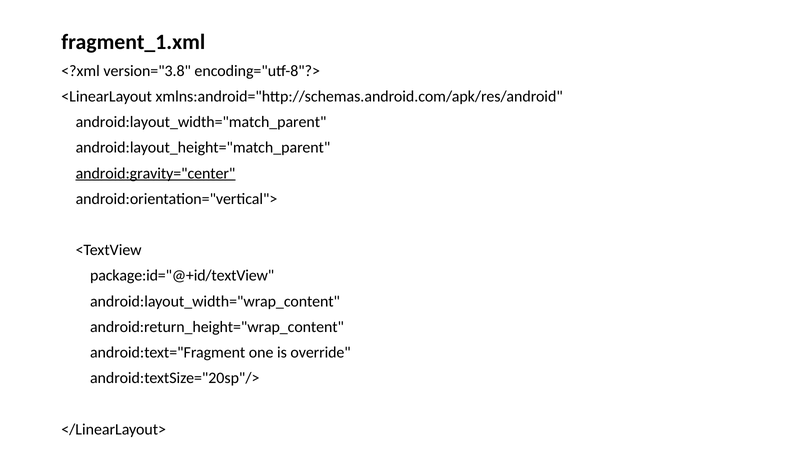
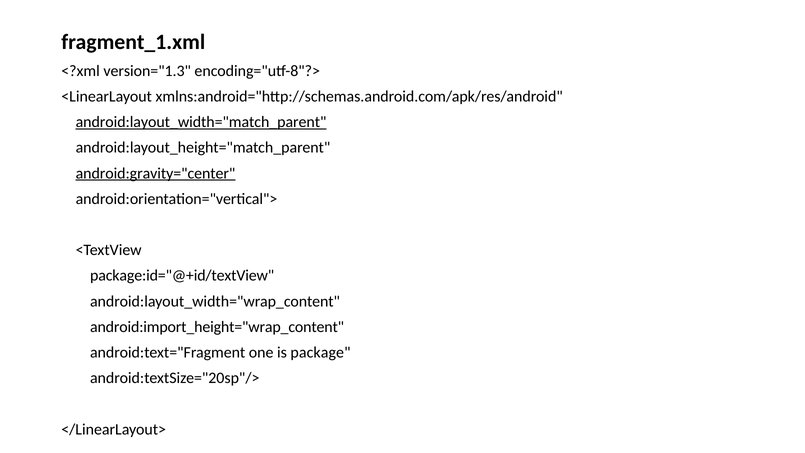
version="3.8: version="3.8 -> version="1.3
android:layout_width="match_parent underline: none -> present
android:return_height="wrap_content: android:return_height="wrap_content -> android:import_height="wrap_content
override: override -> package
